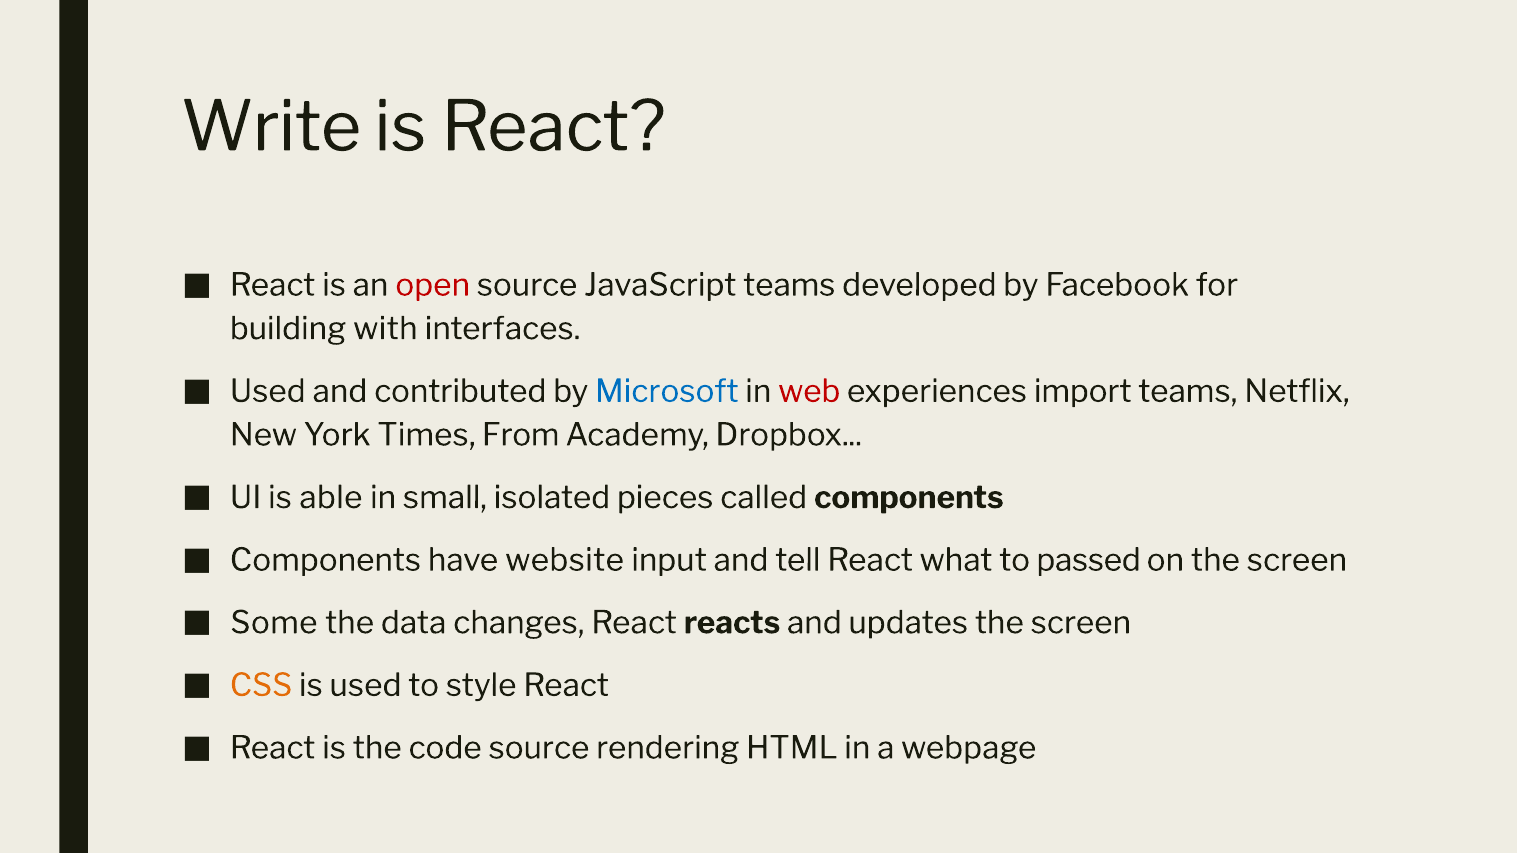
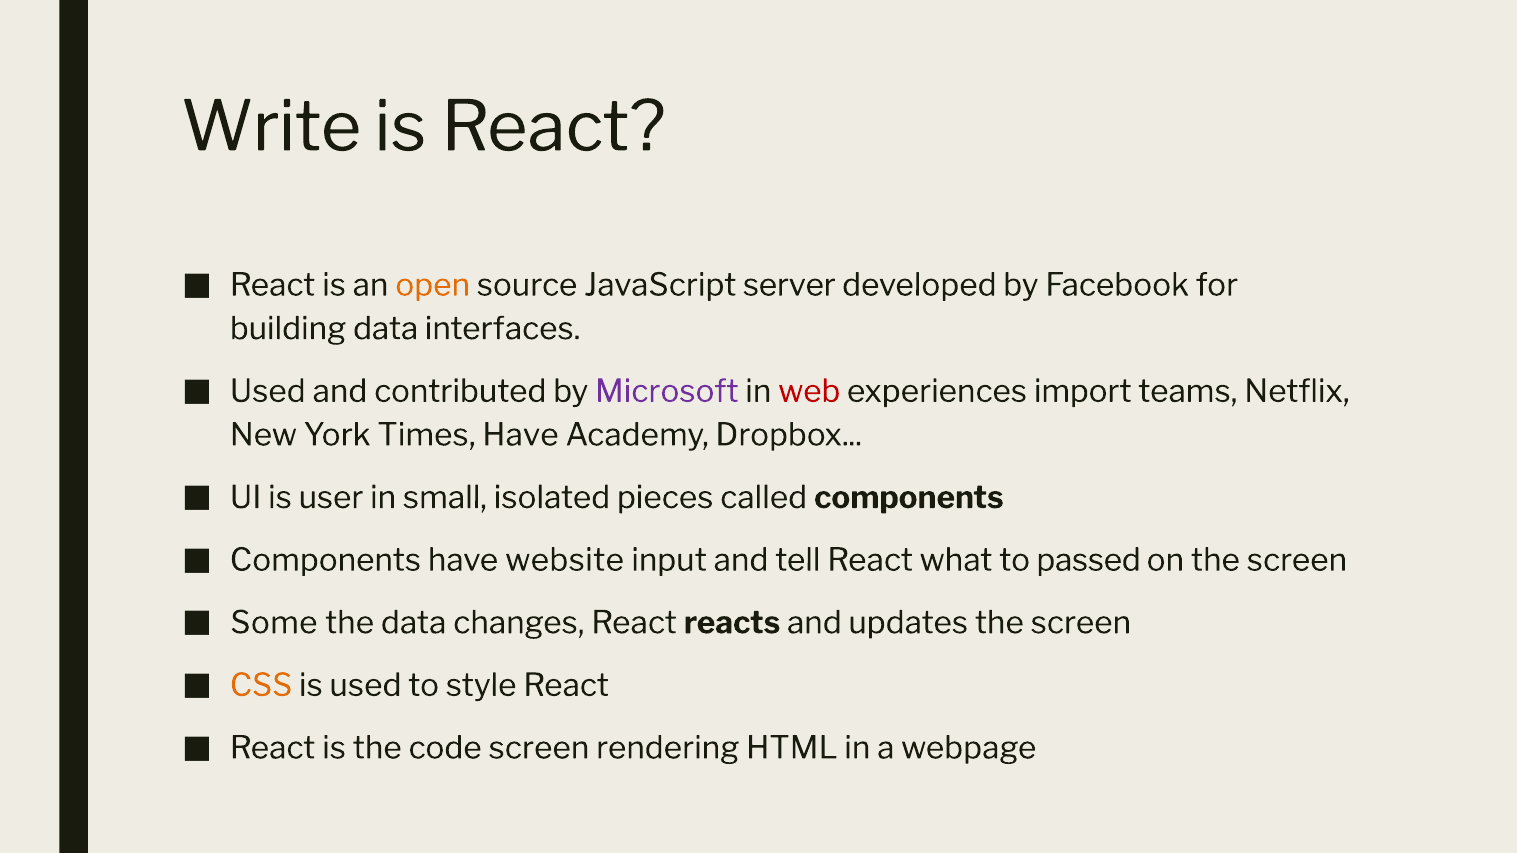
open colour: red -> orange
JavaScript teams: teams -> server
building with: with -> data
Microsoft colour: blue -> purple
Times From: From -> Have
able: able -> user
code source: source -> screen
